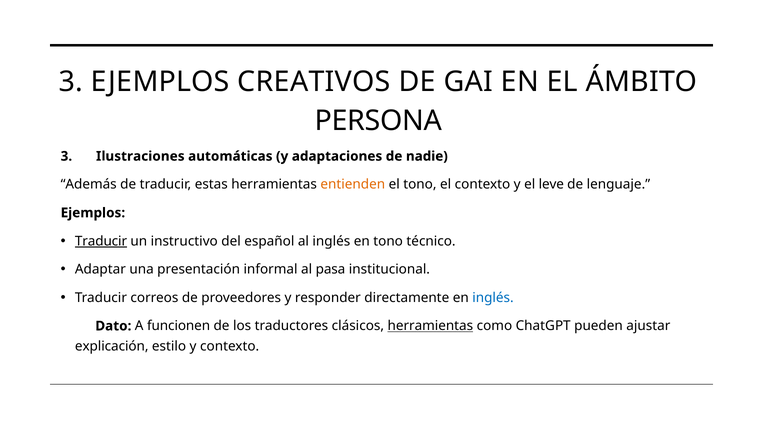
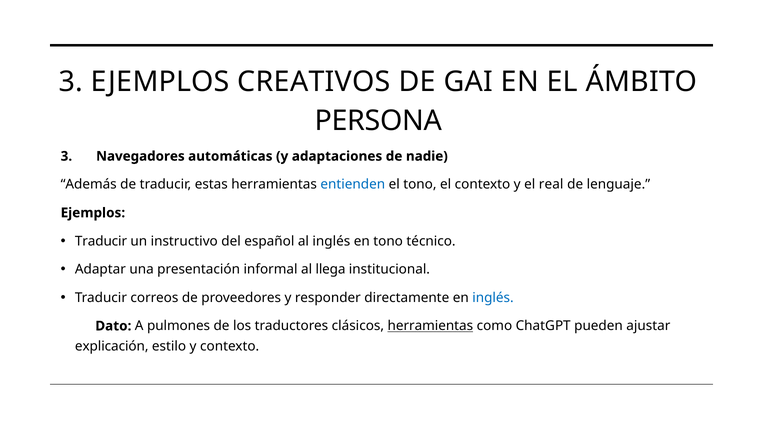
Ilustraciones: Ilustraciones -> Navegadores
entienden colour: orange -> blue
leve: leve -> real
Traducir at (101, 241) underline: present -> none
pasa: pasa -> llega
funcionen: funcionen -> pulmones
